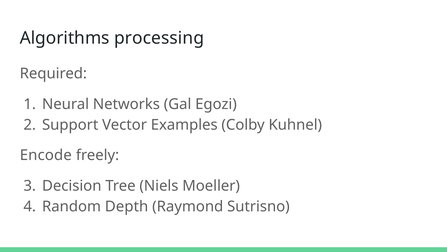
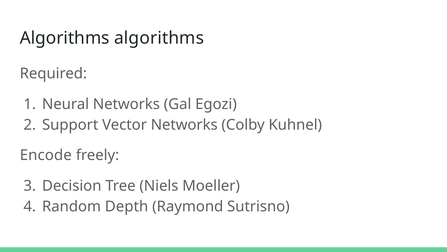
Algorithms processing: processing -> algorithms
Vector Examples: Examples -> Networks
